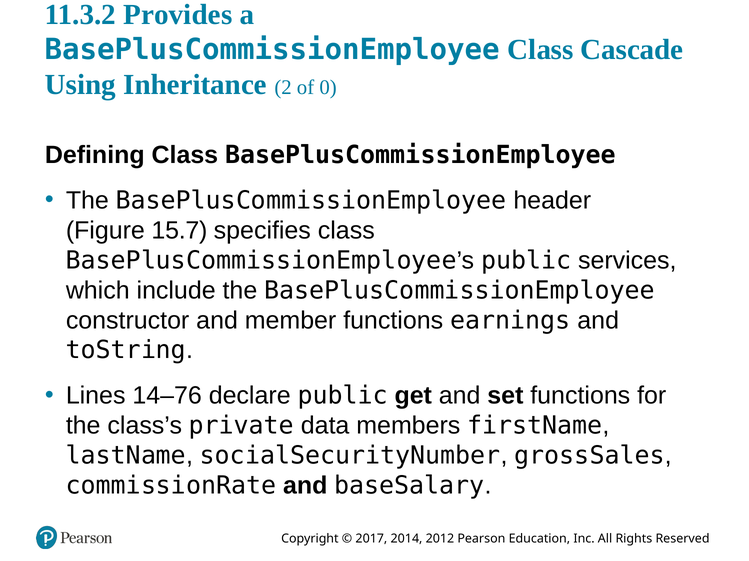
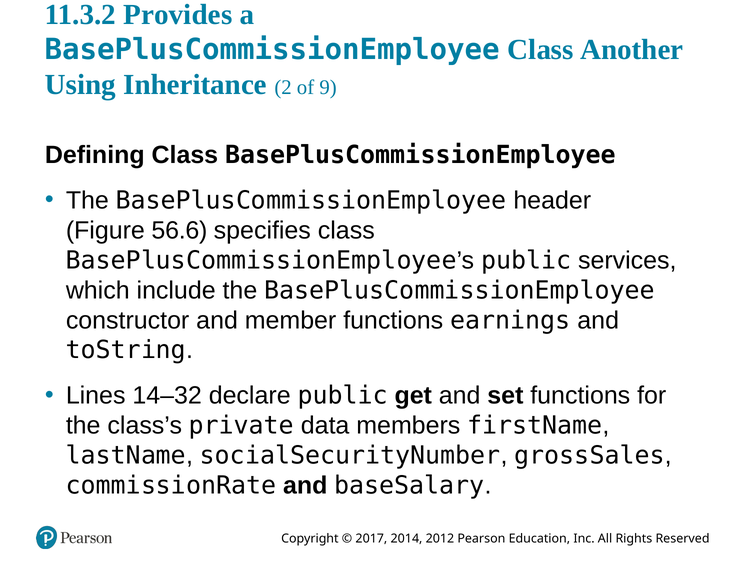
Cascade: Cascade -> Another
0: 0 -> 9
15.7: 15.7 -> 56.6
14–76: 14–76 -> 14–32
